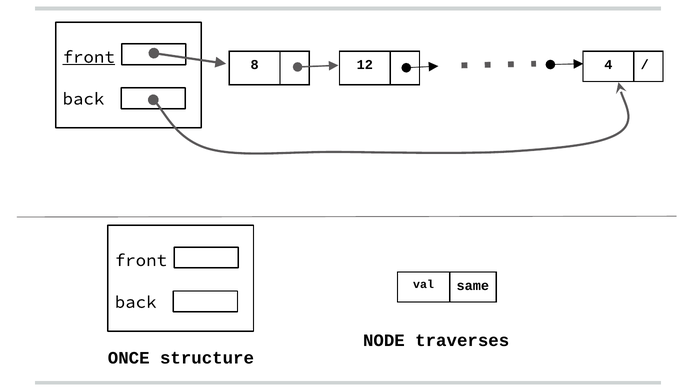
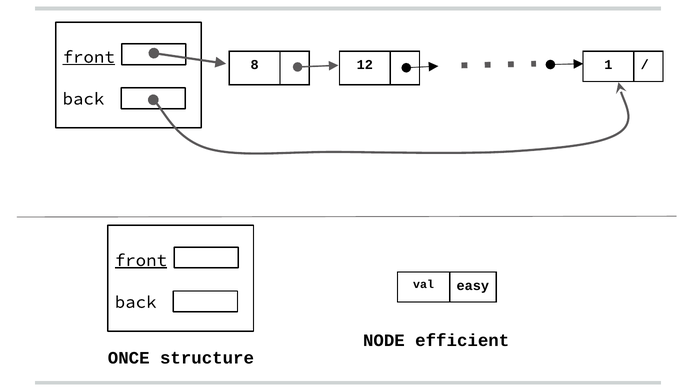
4: 4 -> 1
front at (141, 260) underline: none -> present
same: same -> easy
traverses: traverses -> efficient
